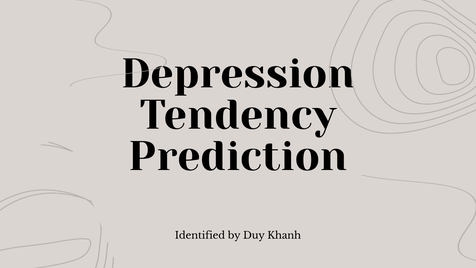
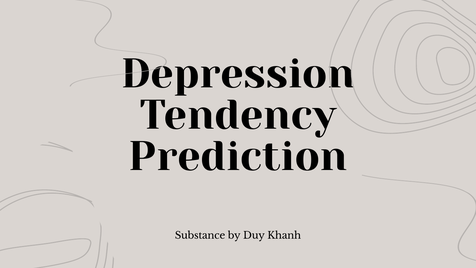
Identified: Identified -> Substance
